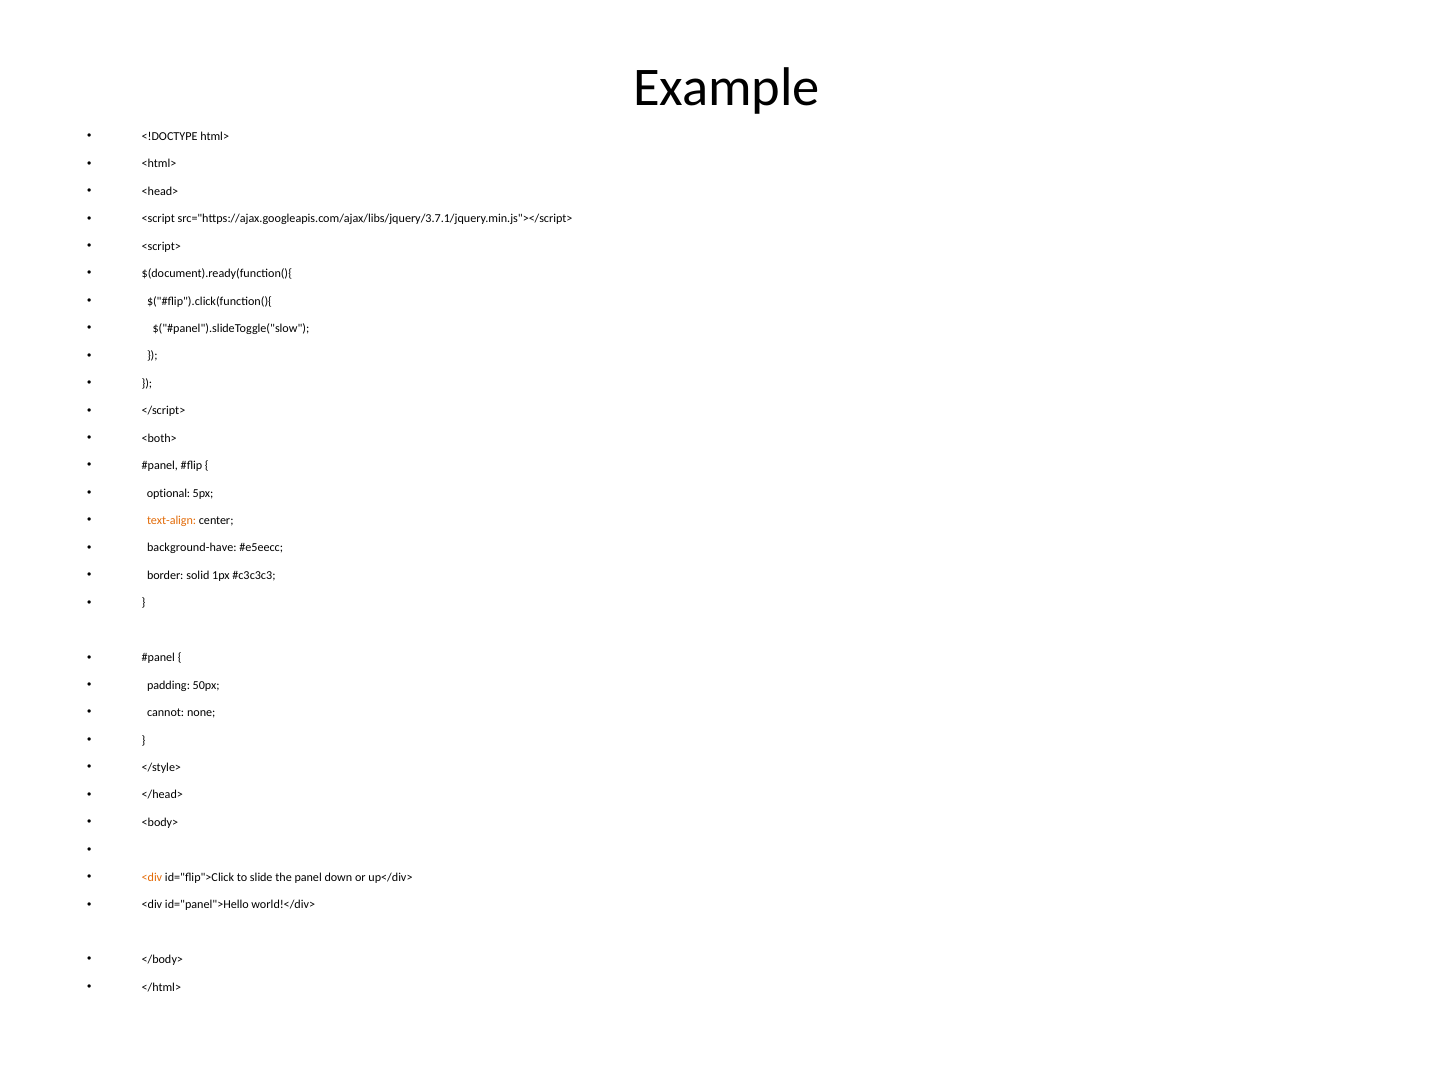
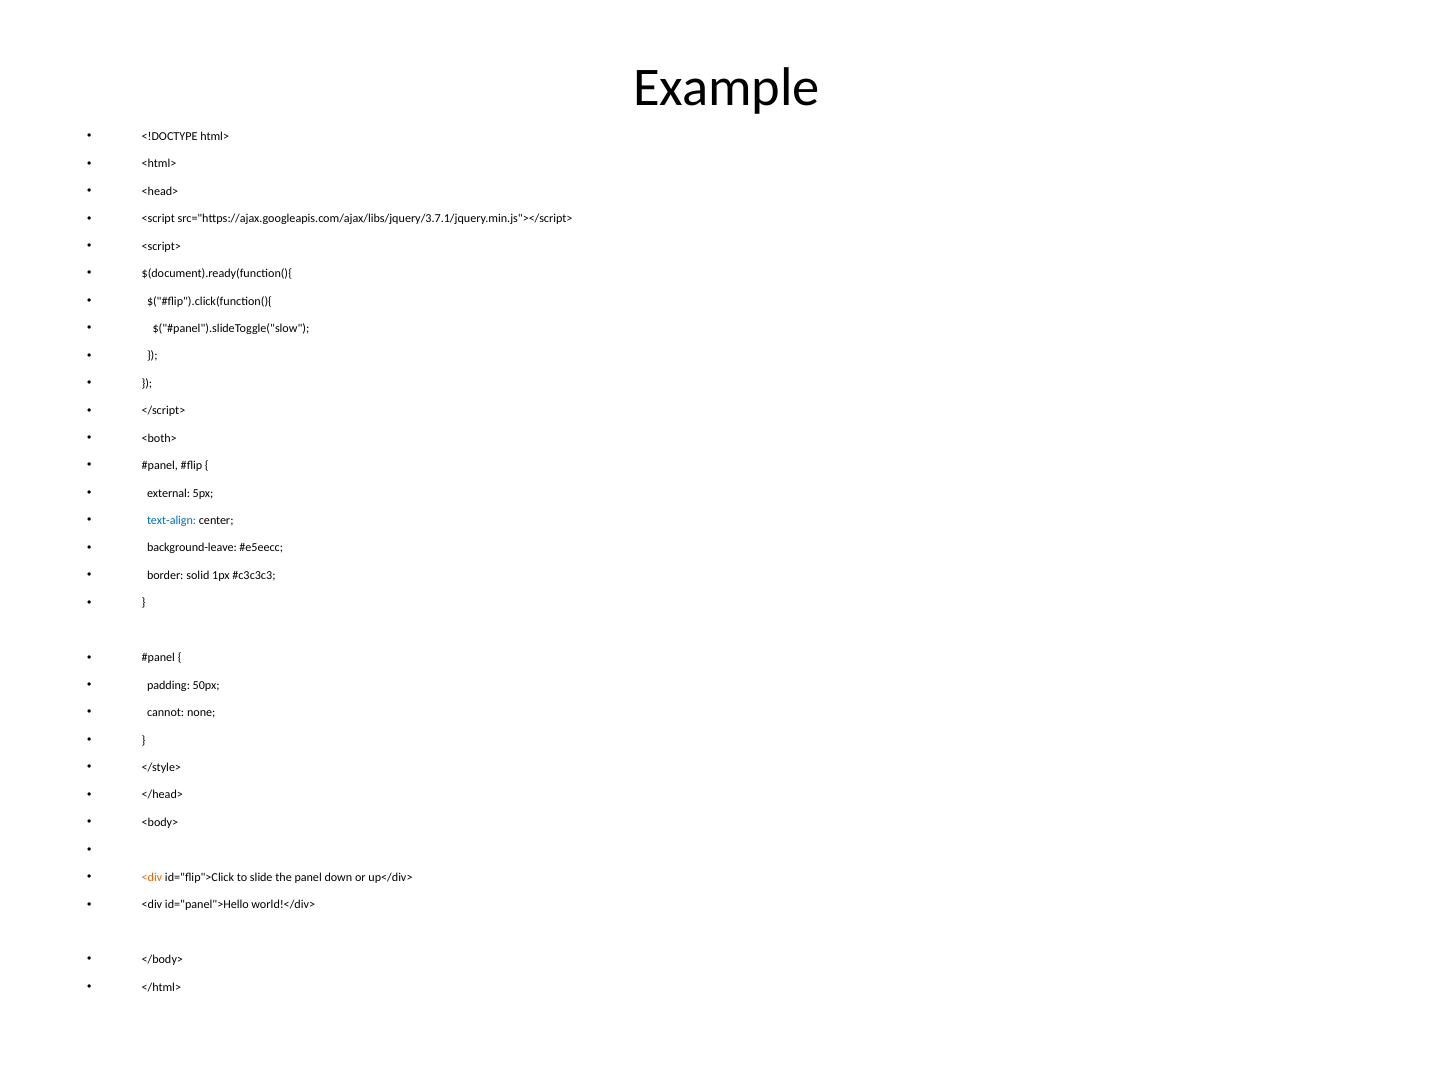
optional: optional -> external
text-align colour: orange -> blue
background-have: background-have -> background-leave
